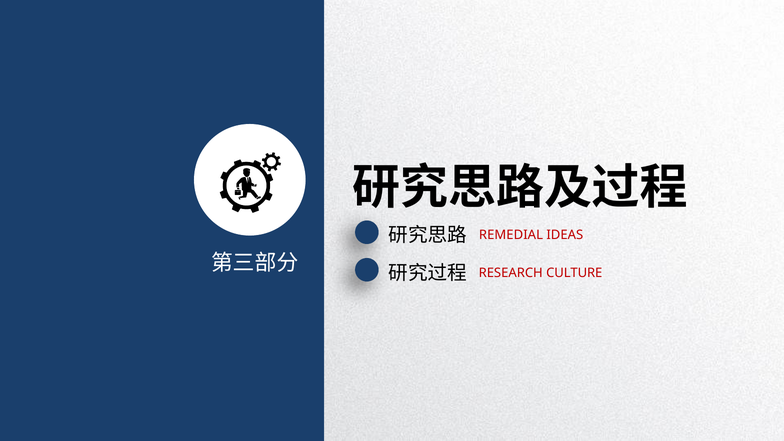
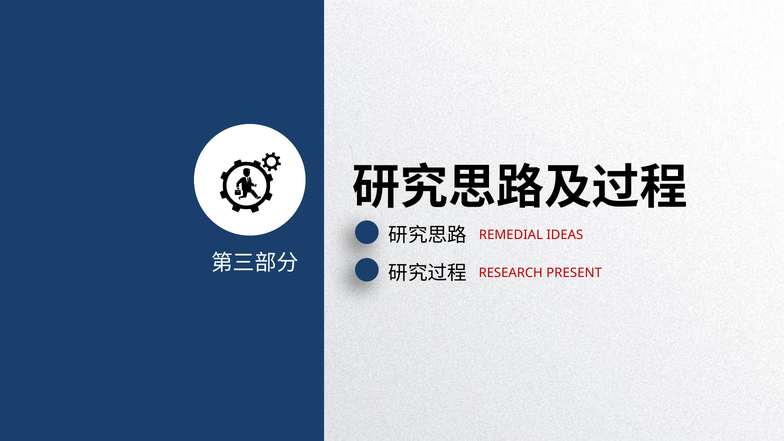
CULTURE: CULTURE -> PRESENT
